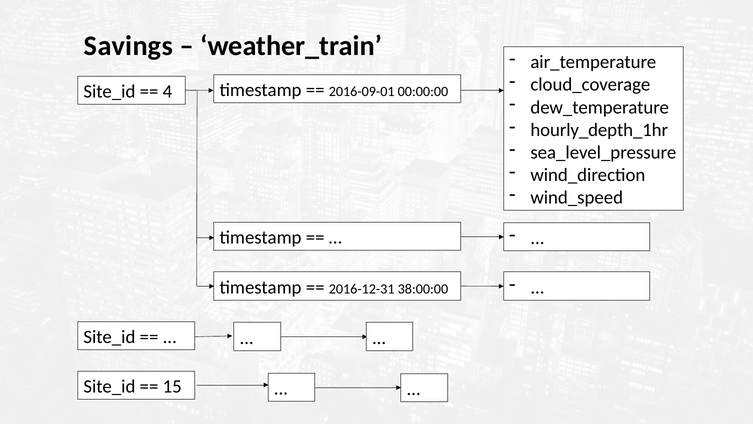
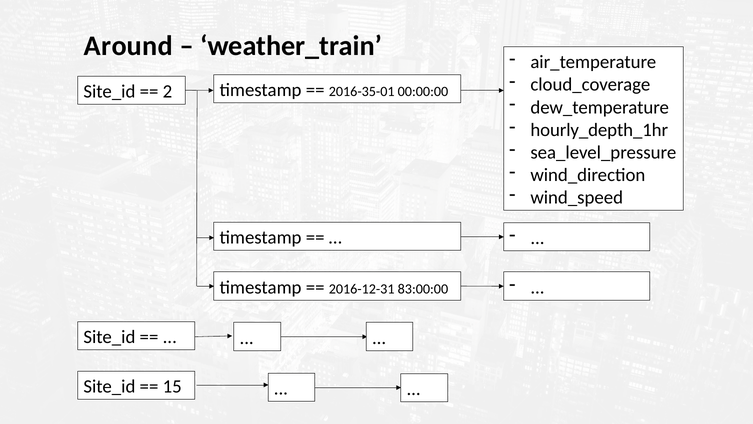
Savings: Savings -> Around
2016-09-01: 2016-09-01 -> 2016-35-01
4: 4 -> 2
38:00:00: 38:00:00 -> 83:00:00
